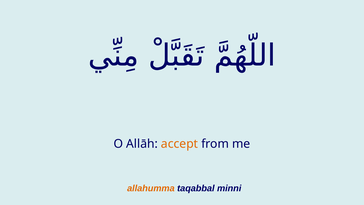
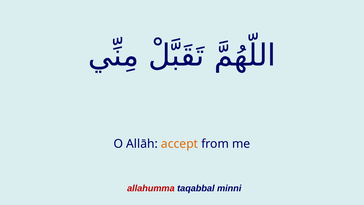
allahumma colour: orange -> red
